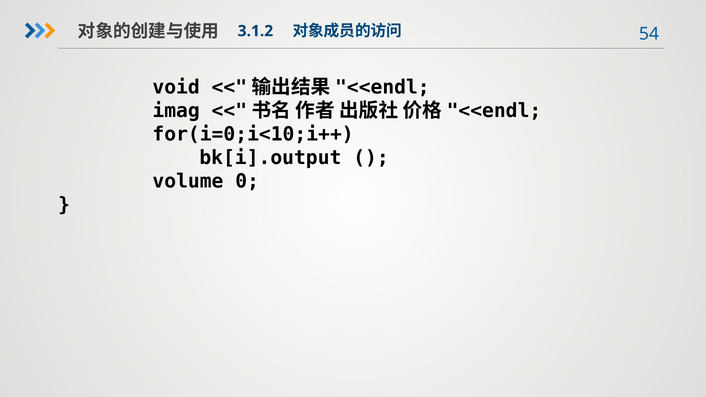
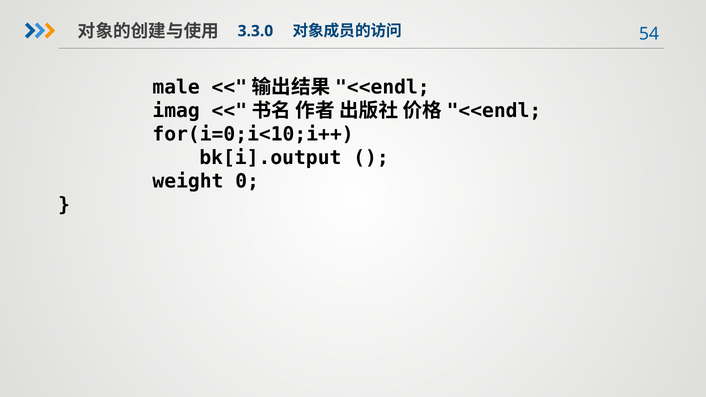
3.1.2: 3.1.2 -> 3.3.0
void: void -> male
volume: volume -> weight
